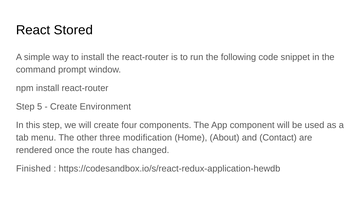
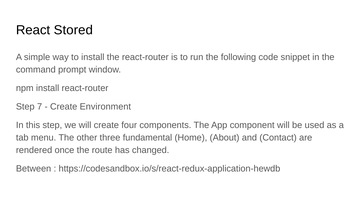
5: 5 -> 7
modification: modification -> fundamental
Finished: Finished -> Between
